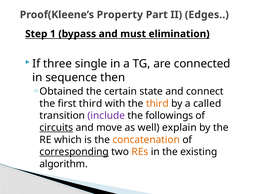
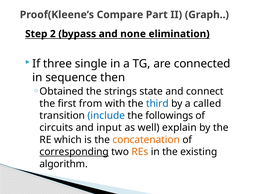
Property: Property -> Compare
Edges: Edges -> Graph
1: 1 -> 2
must: must -> none
certain: certain -> strings
first third: third -> from
third at (157, 104) colour: orange -> blue
include colour: purple -> blue
circuits underline: present -> none
move: move -> input
